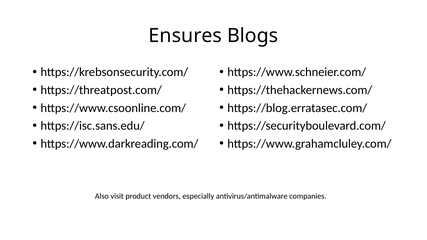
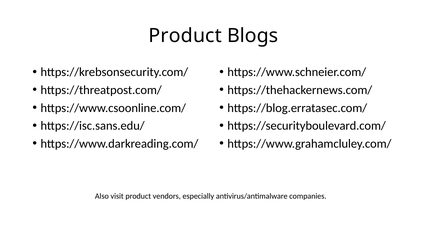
Ensures at (185, 36): Ensures -> Product
